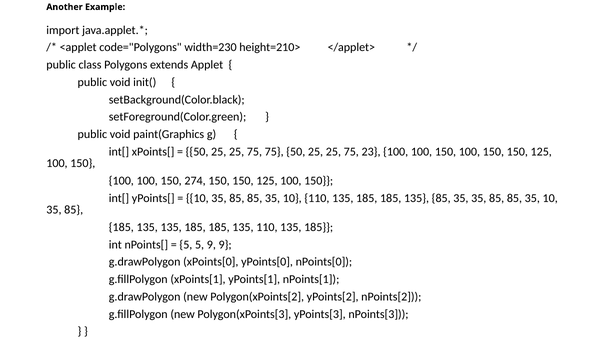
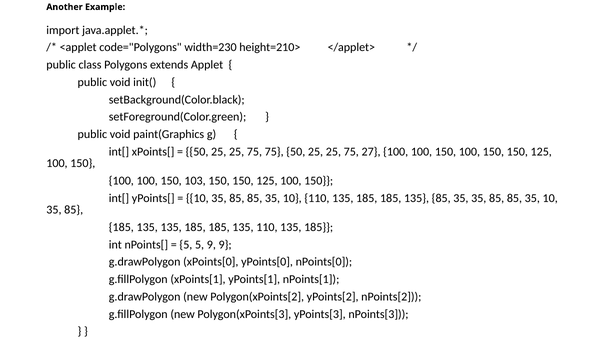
23: 23 -> 27
274: 274 -> 103
